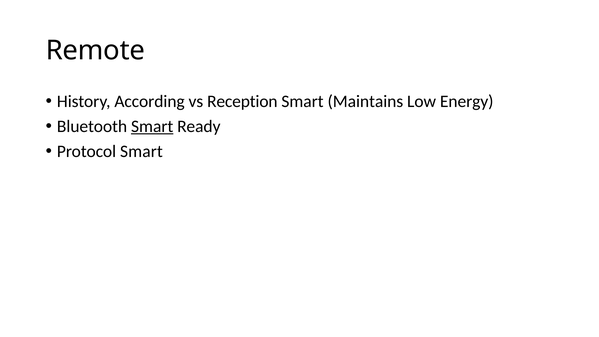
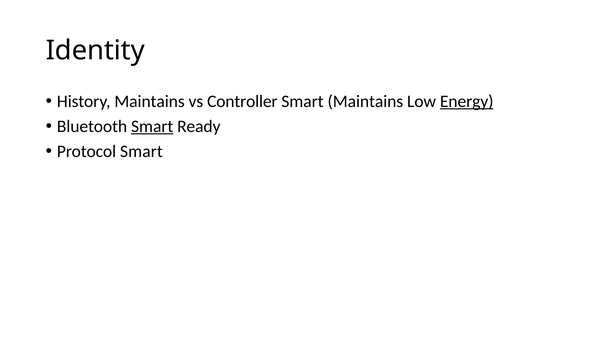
Remote: Remote -> Identity
History According: According -> Maintains
Reception: Reception -> Controller
Energy underline: none -> present
